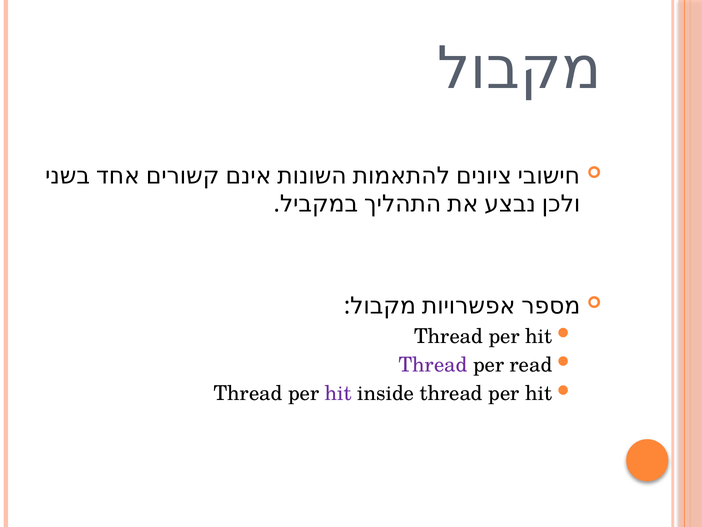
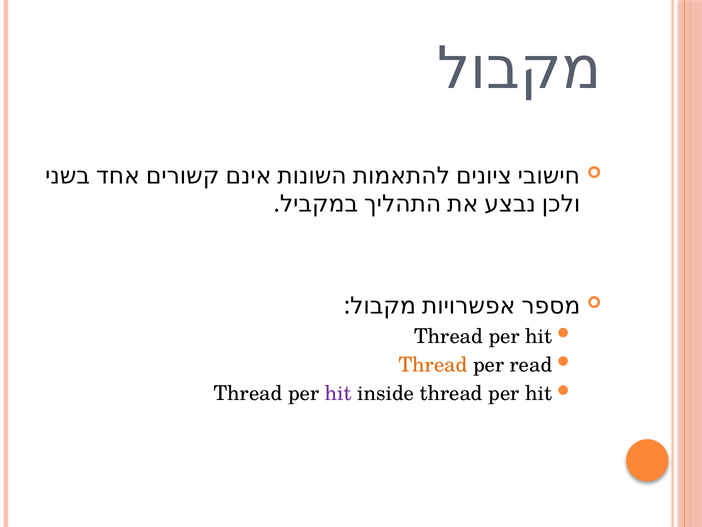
Thread at (433, 365) colour: purple -> orange
